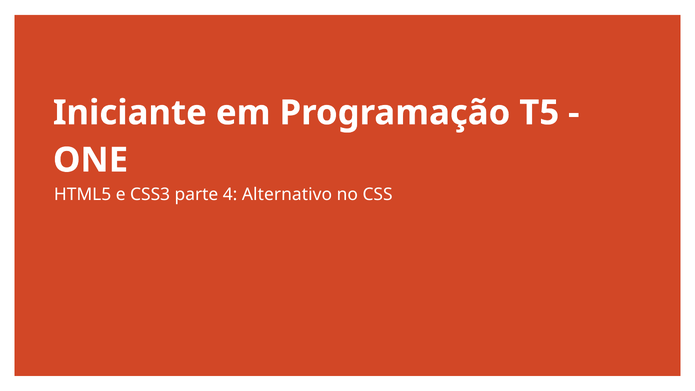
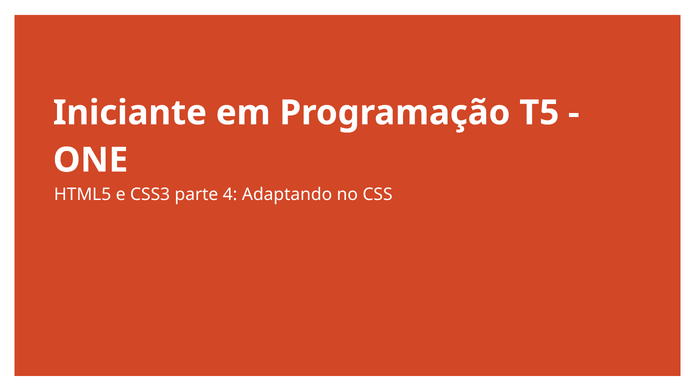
Alternativo: Alternativo -> Adaptando
